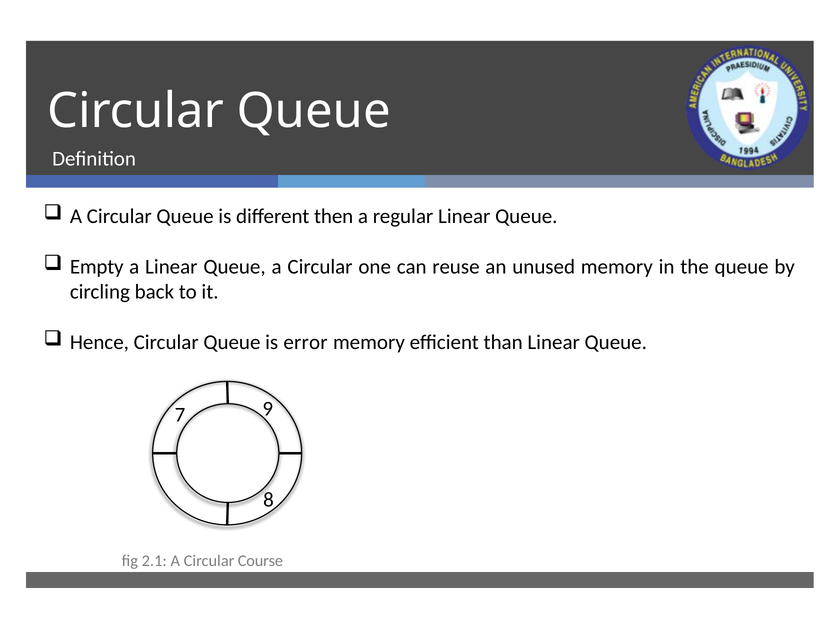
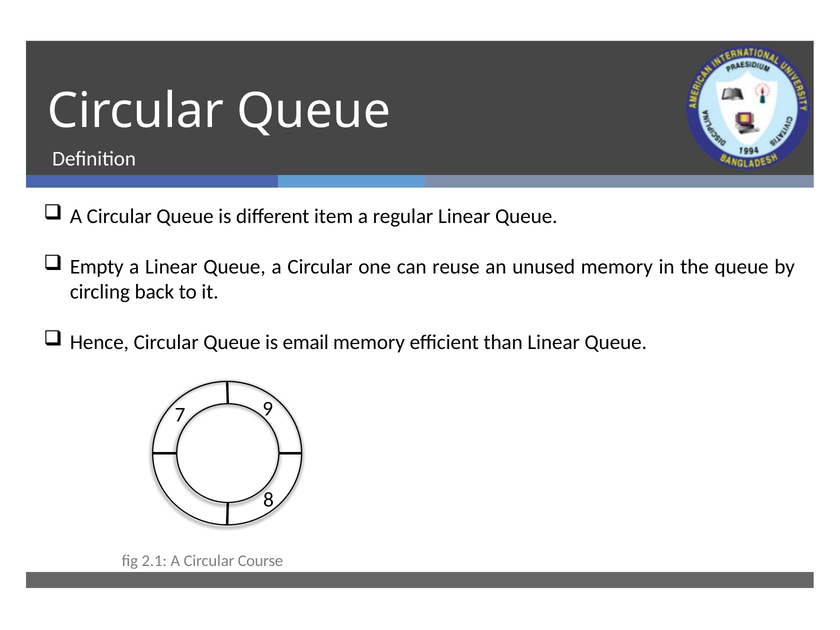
then: then -> item
error: error -> email
